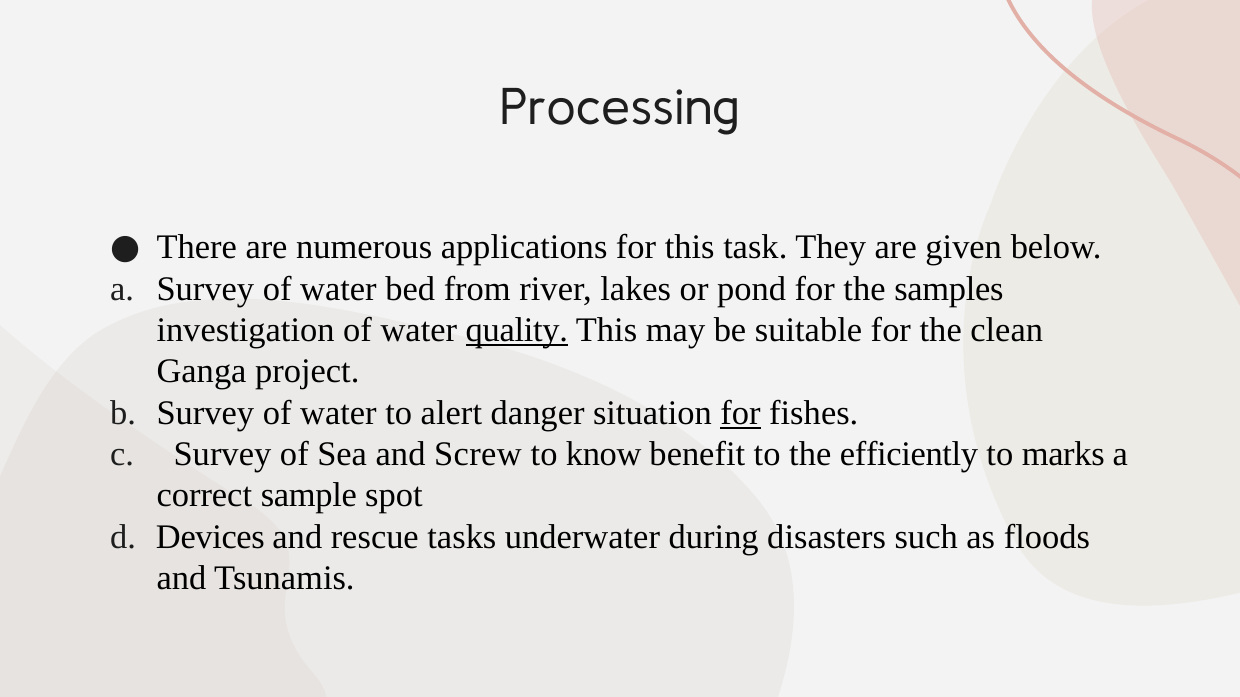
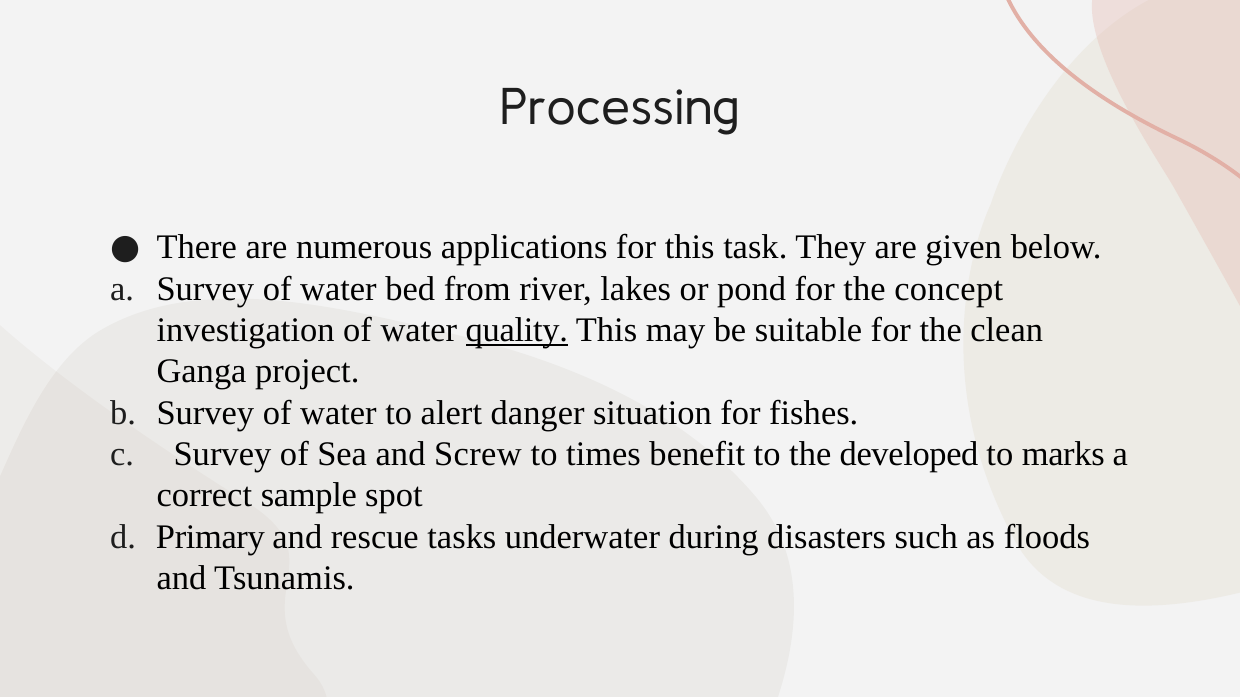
samples: samples -> concept
for at (741, 413) underline: present -> none
know: know -> times
efficiently: efficiently -> developed
Devices: Devices -> Primary
